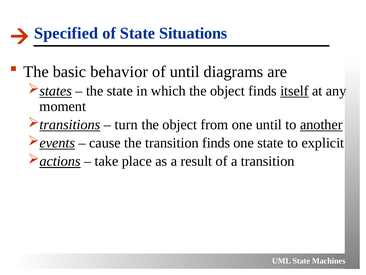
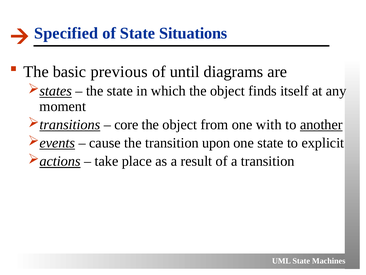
behavior: behavior -> previous
itself underline: present -> none
turn: turn -> core
one until: until -> with
transition finds: finds -> upon
